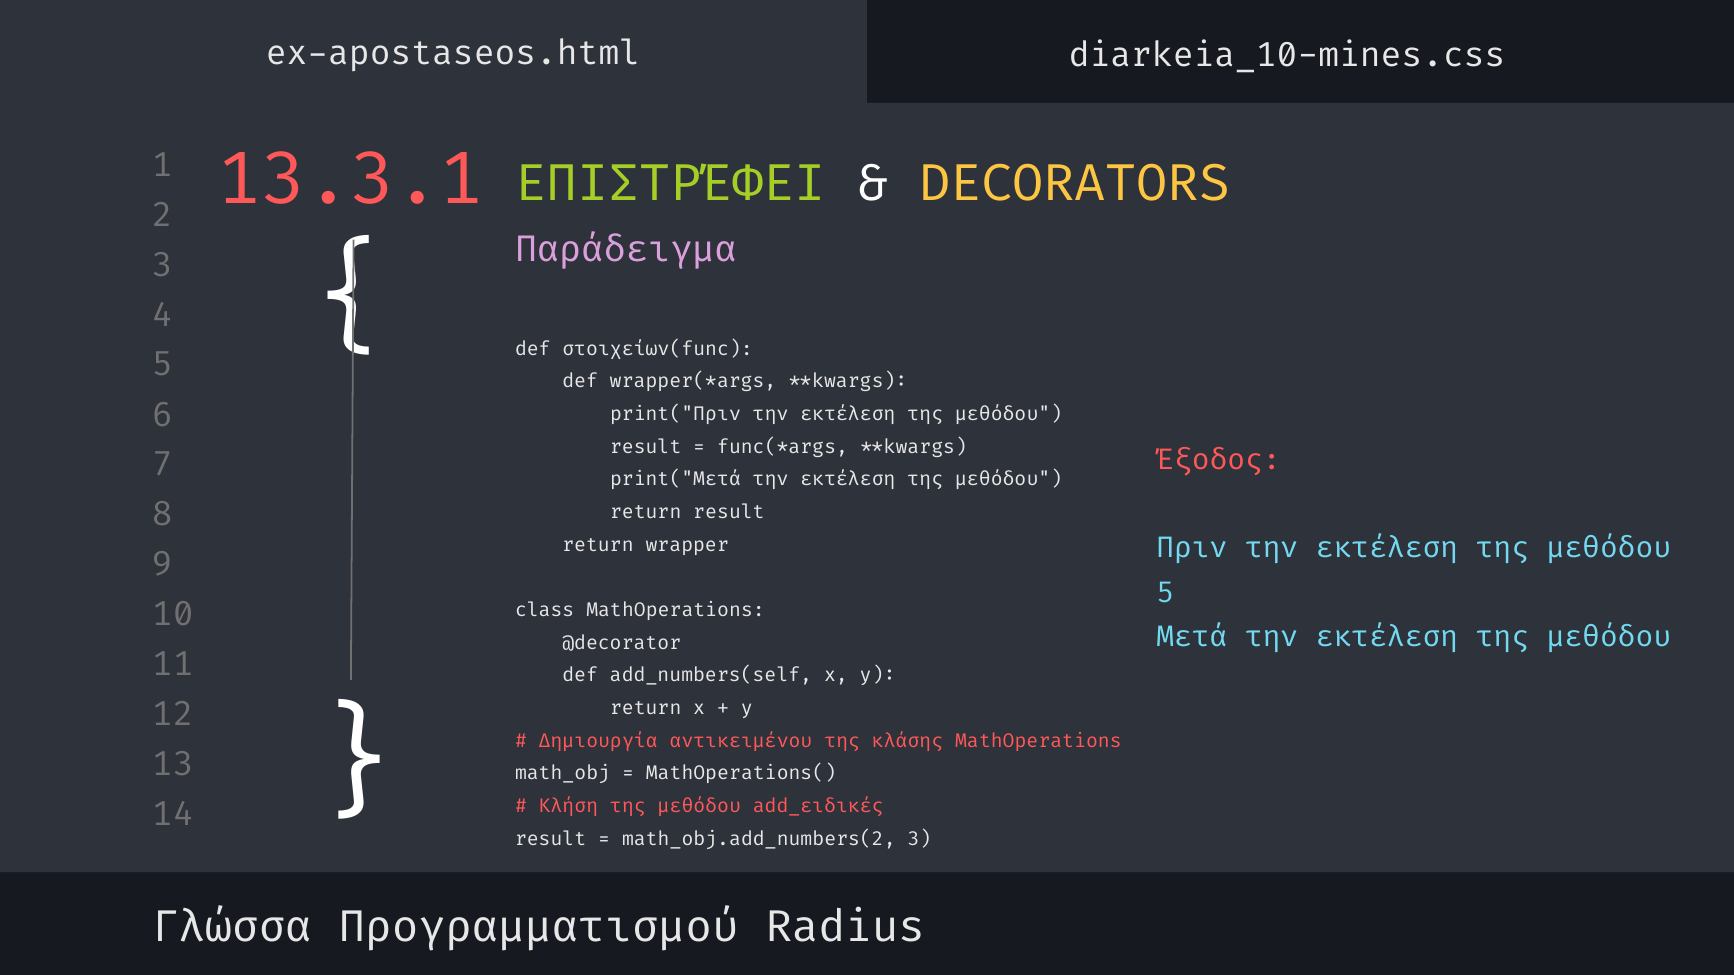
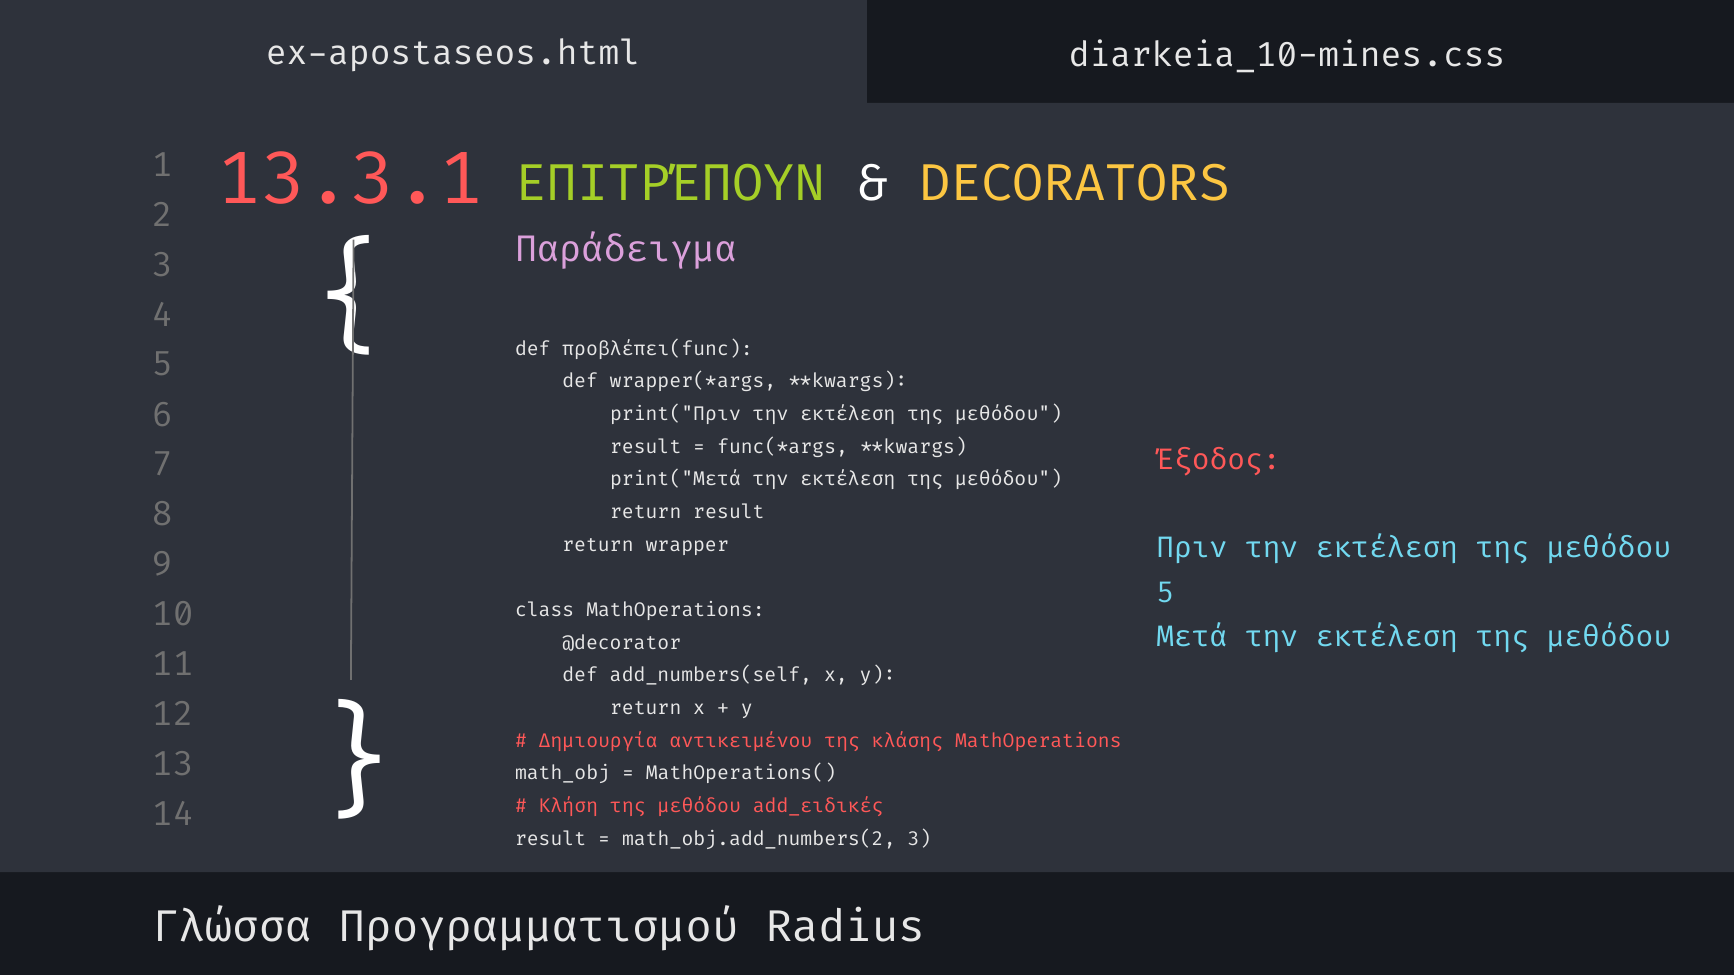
ΕΠΙΣΤΡΈΦΕΙ: ΕΠΙΣΤΡΈΦΕΙ -> ΕΠΙΤΡΈΠΟΥΝ
στοιχείων(func: στοιχείων(func -> προβλέπει(func
